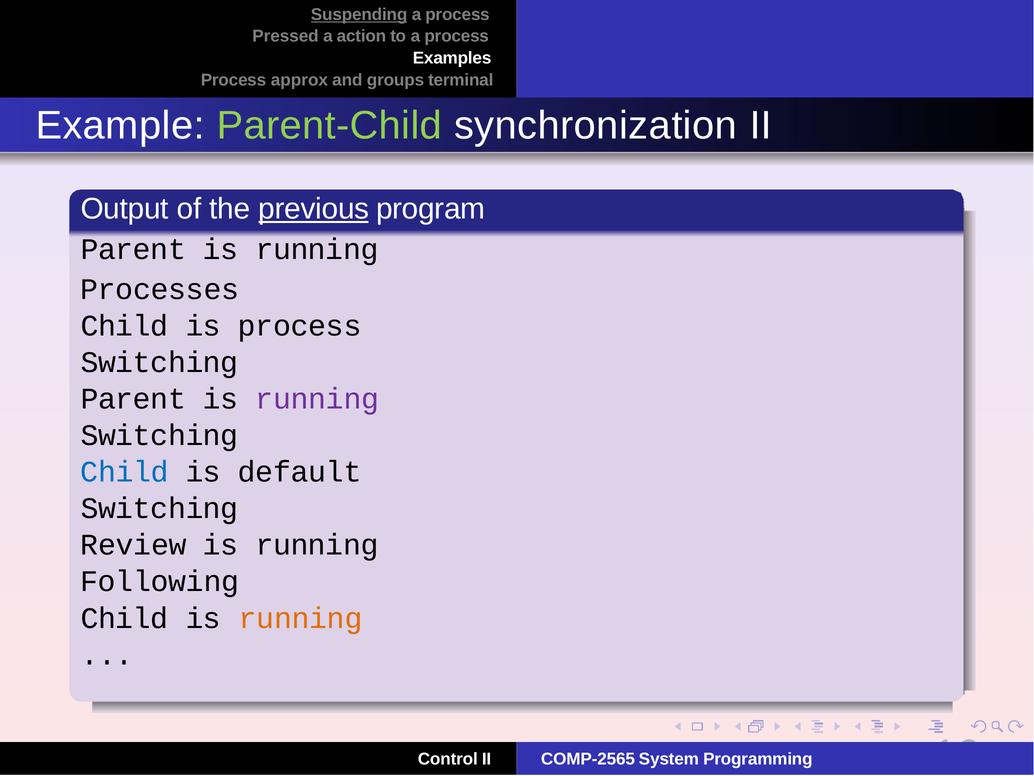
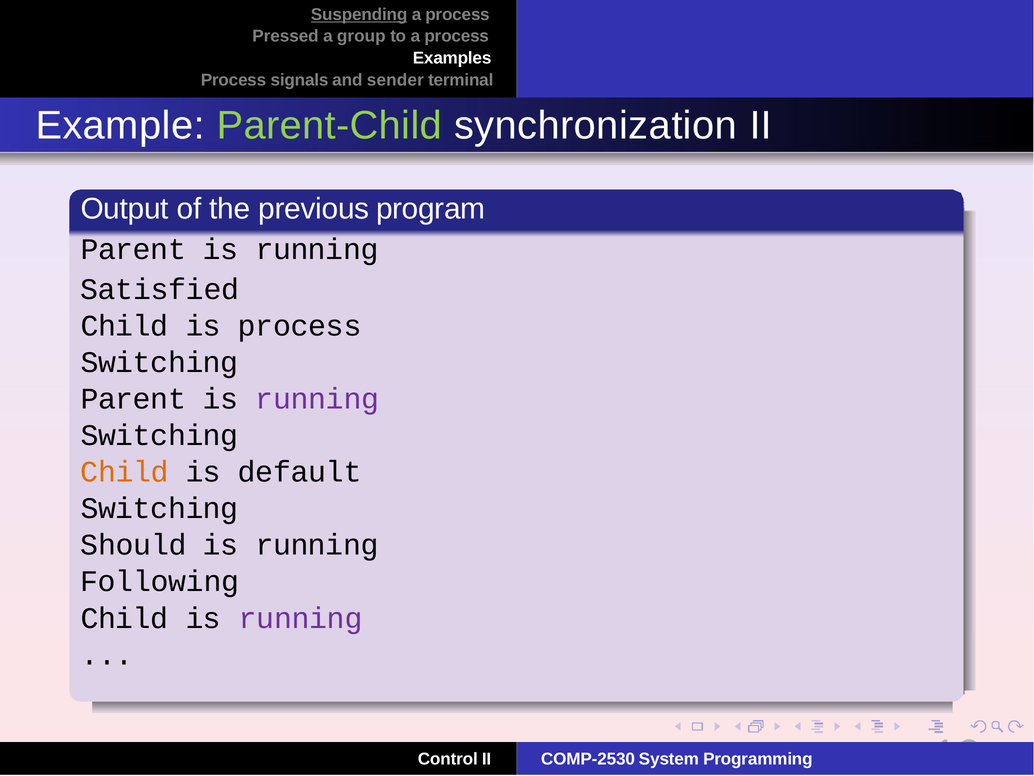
action: action -> group
approx: approx -> signals
groups: groups -> sender
previous underline: present -> none
Processes: Processes -> Satisfied
Child at (125, 472) colour: blue -> orange
Review: Review -> Should
running at (301, 618) colour: orange -> purple
COMP-2565: COMP-2565 -> COMP-2530
